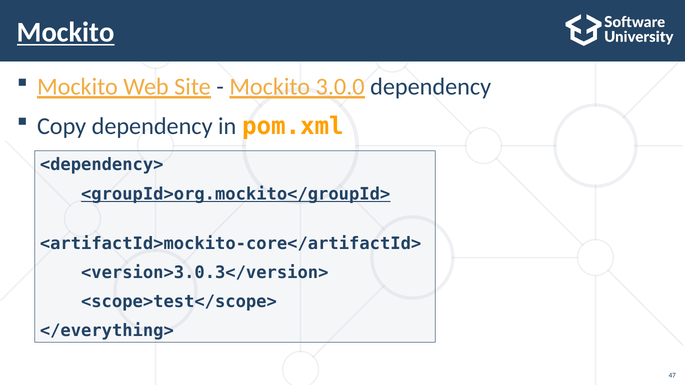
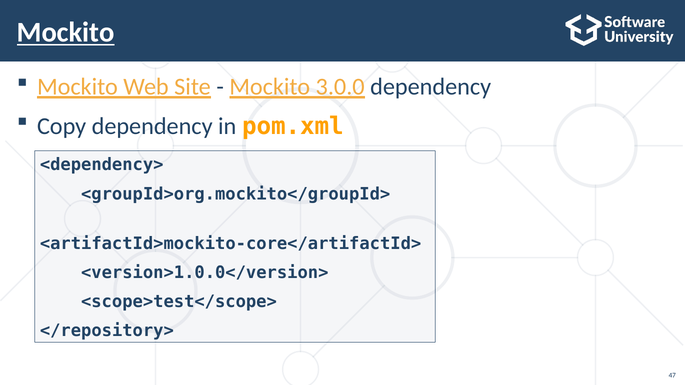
<groupId>org.mockito</groupId> underline: present -> none
<version>3.0.3</version>: <version>3.0.3</version> -> <version>1.0.0</version>
</everything>: </everything> -> </repository>
